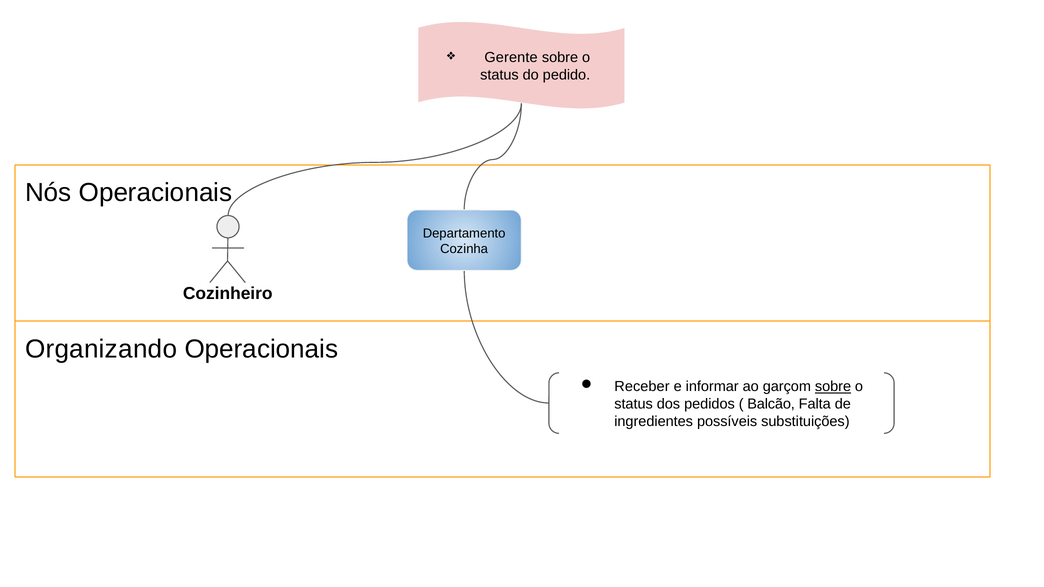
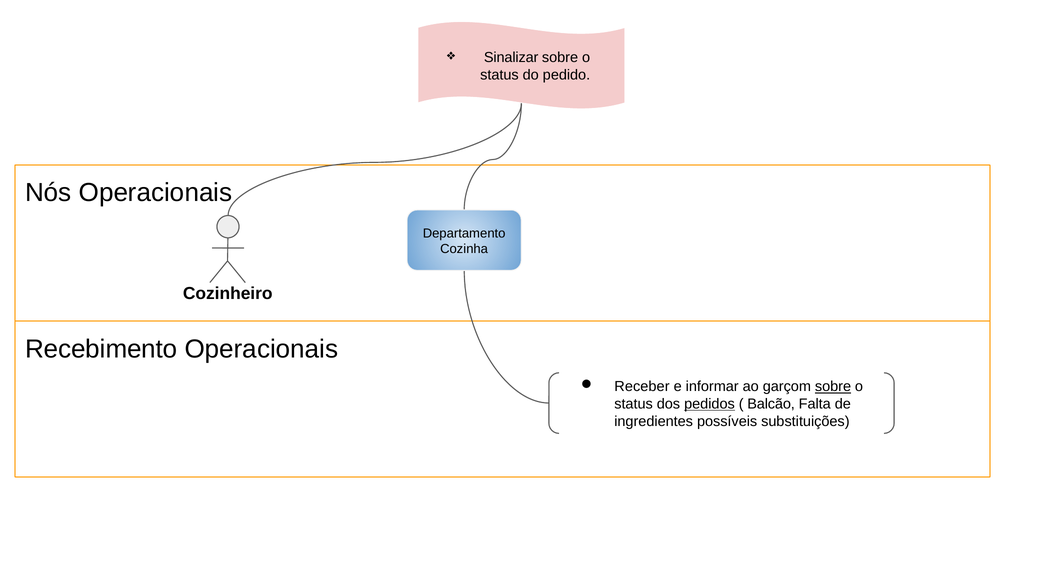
Gerente: Gerente -> Sinalizar
Organizando: Organizando -> Recebimento
pedidos underline: none -> present
